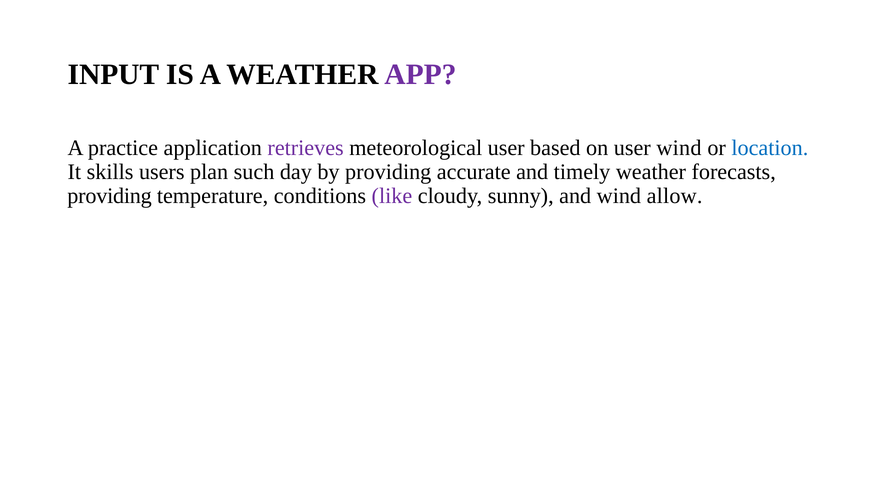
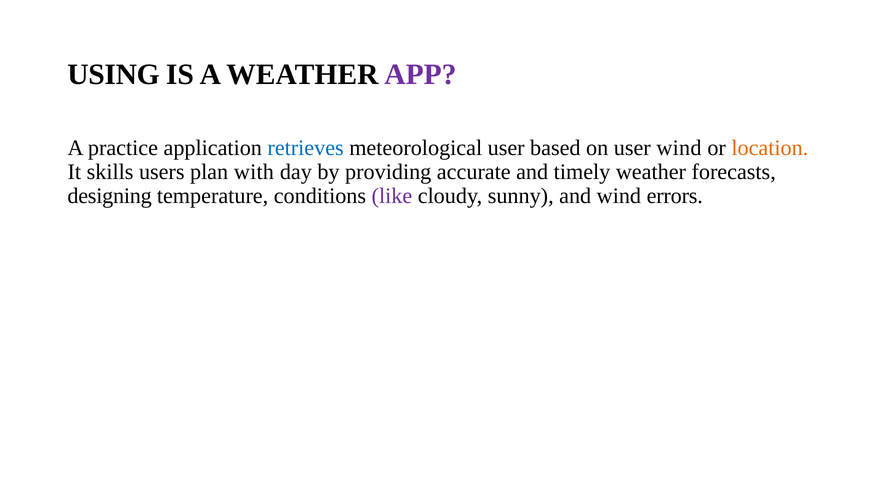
INPUT: INPUT -> USING
retrieves colour: purple -> blue
location colour: blue -> orange
such: such -> with
providing at (110, 196): providing -> designing
allow: allow -> errors
